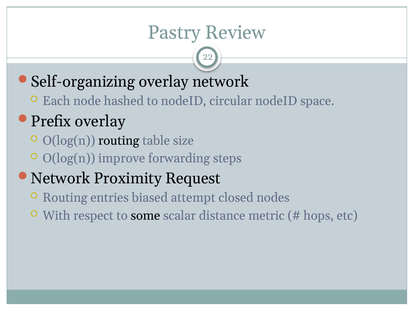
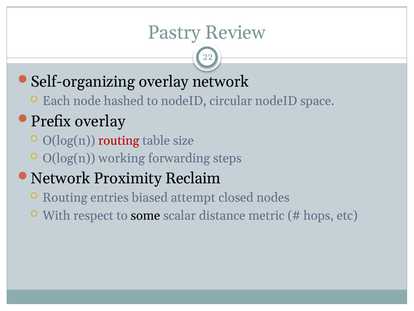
routing at (119, 140) colour: black -> red
improve: improve -> working
Request: Request -> Reclaim
